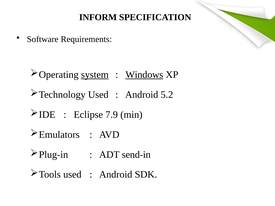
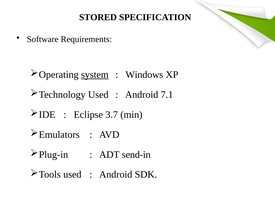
INFORM: INFORM -> STORED
Windows underline: present -> none
5.2: 5.2 -> 7.1
7.9: 7.9 -> 3.7
